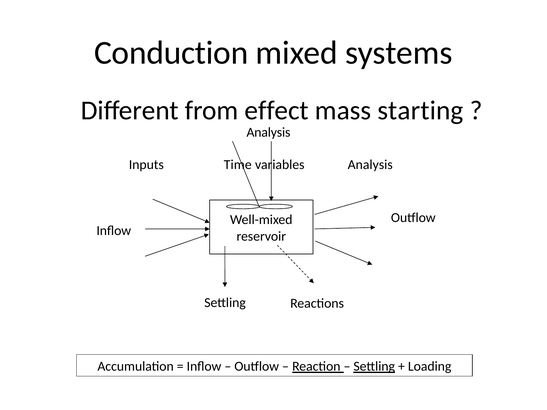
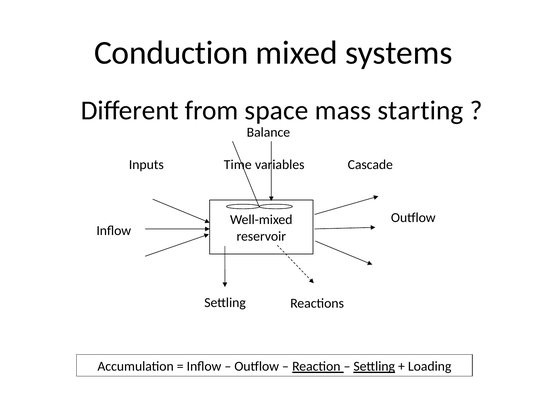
effect: effect -> space
Analysis at (268, 133): Analysis -> Balance
variables Analysis: Analysis -> Cascade
